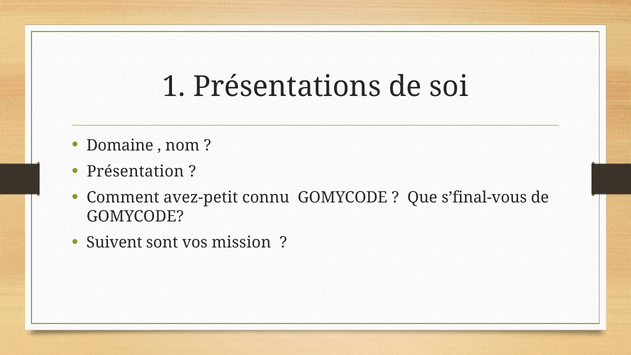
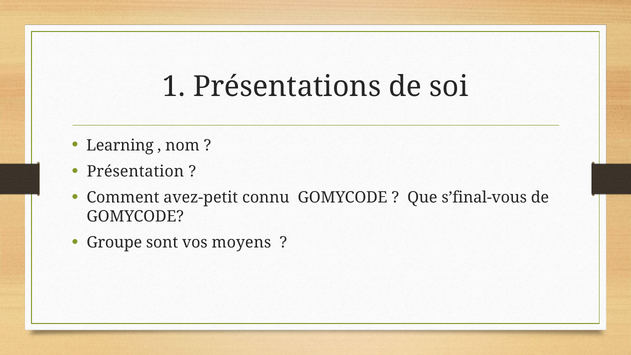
Domaine: Domaine -> Learning
Suivent: Suivent -> Groupe
mission: mission -> moyens
